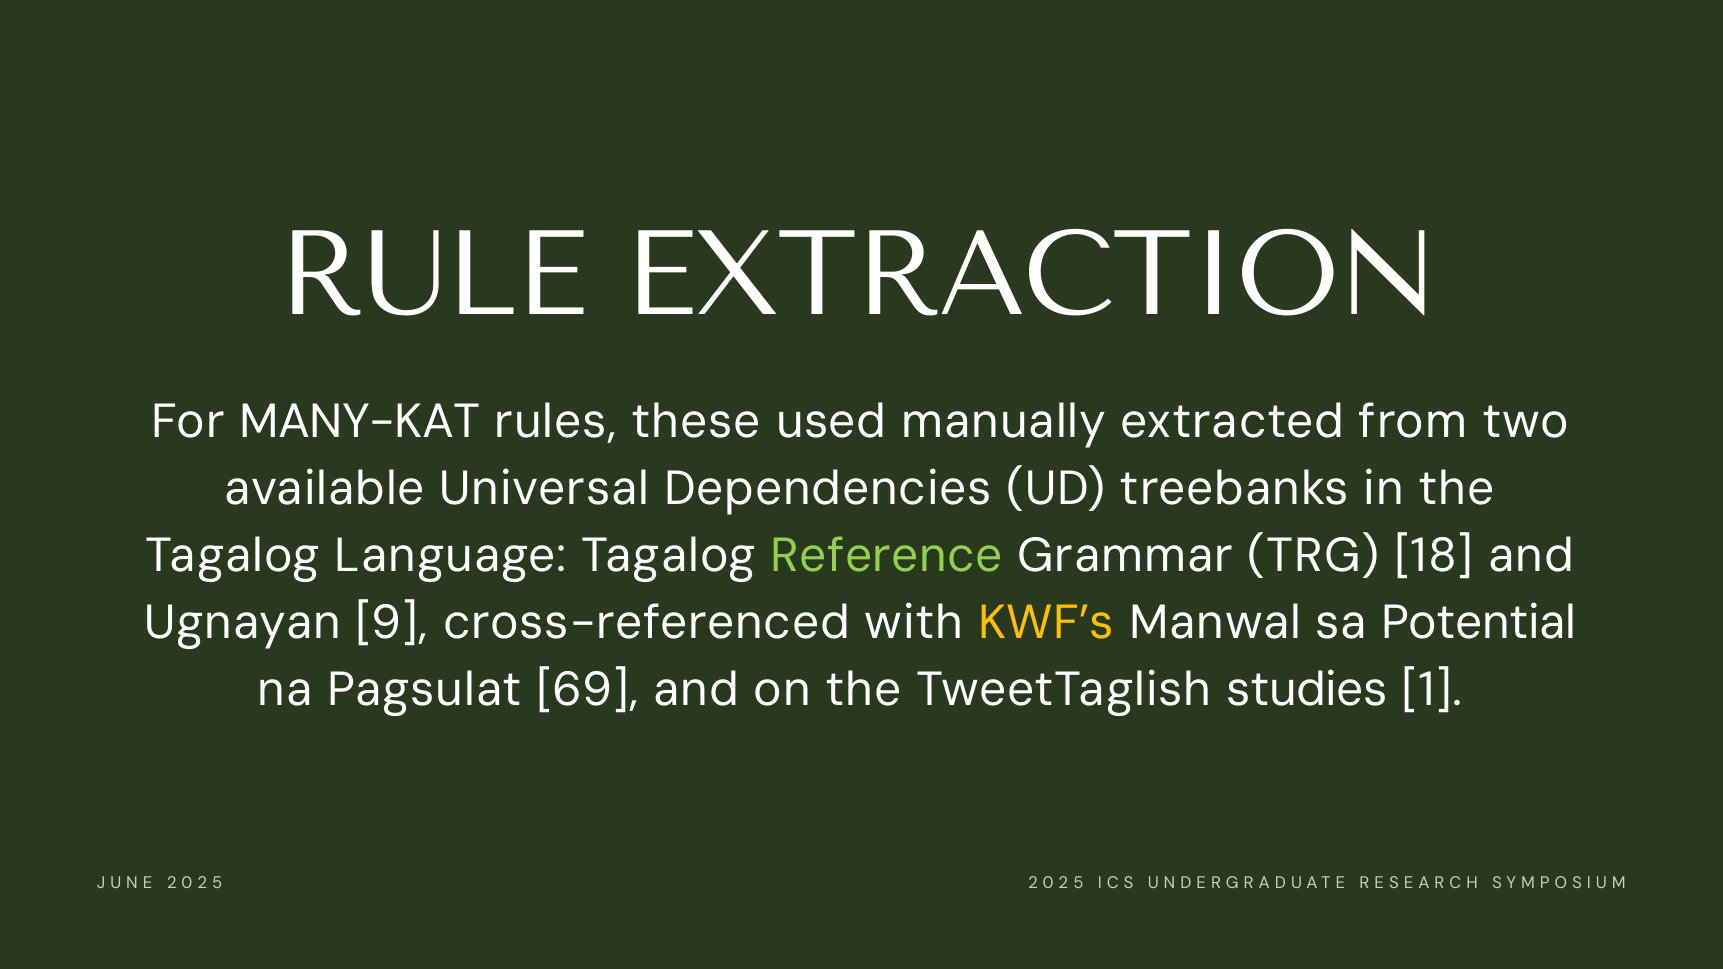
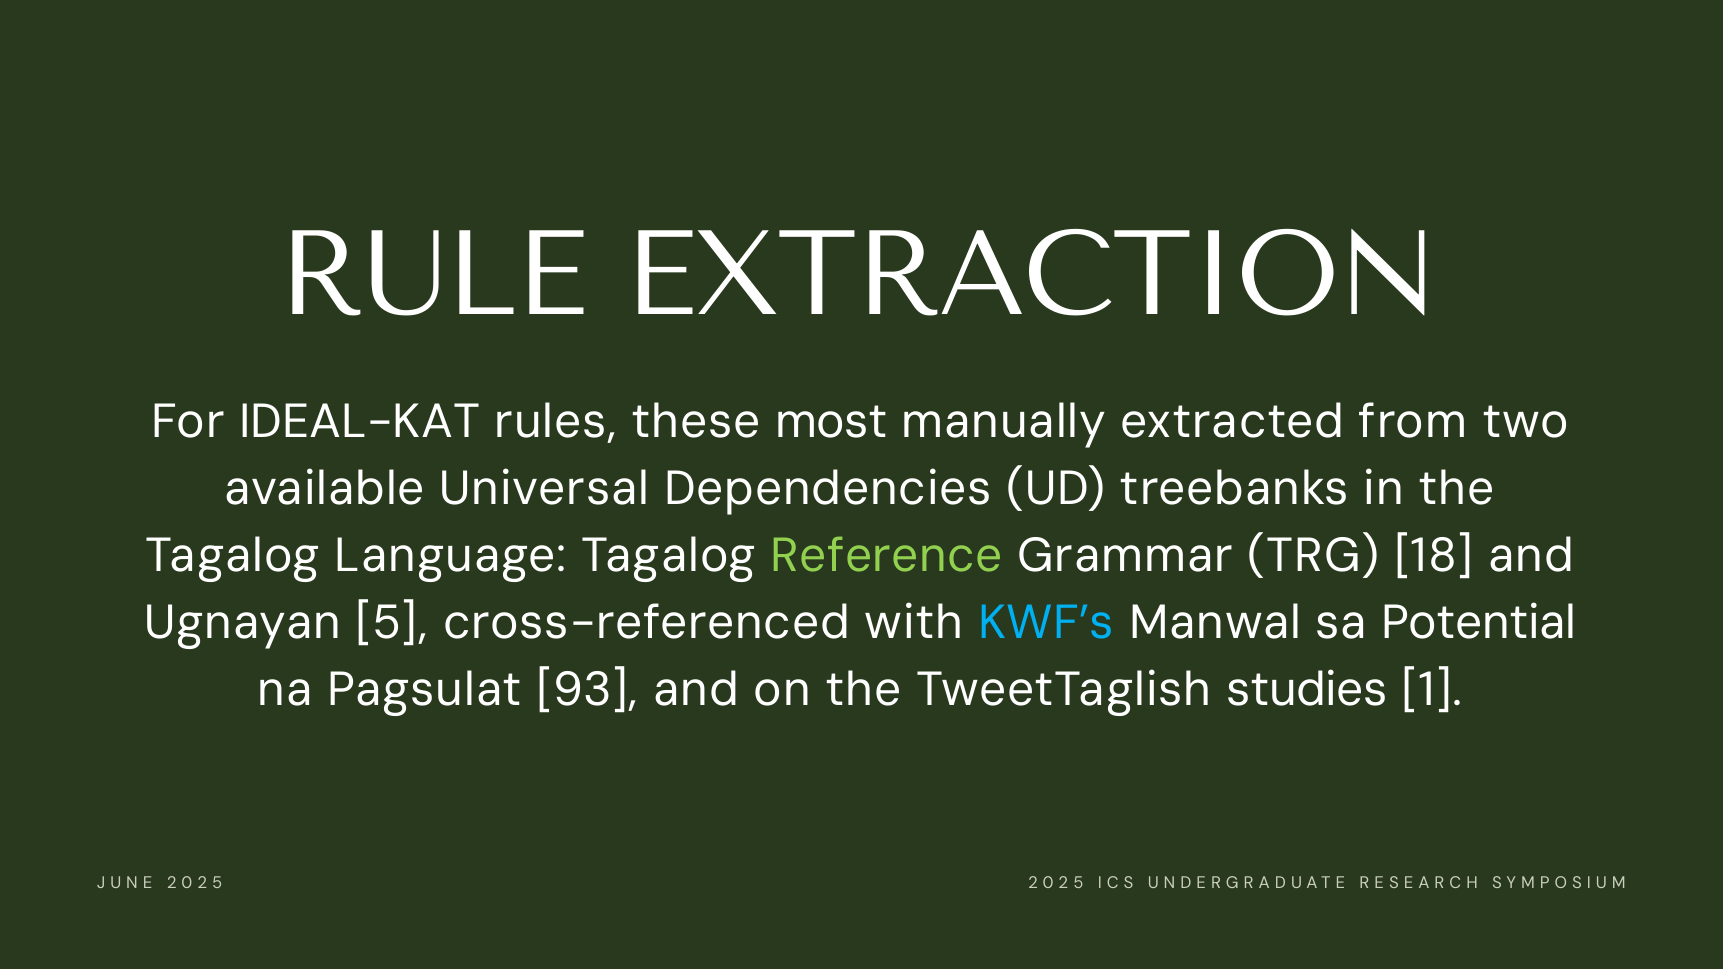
MANY-KAT: MANY-KAT -> IDEAL-KAT
used: used -> most
Ugnayan 9: 9 -> 5
KWF’s colour: yellow -> light blue
69: 69 -> 93
